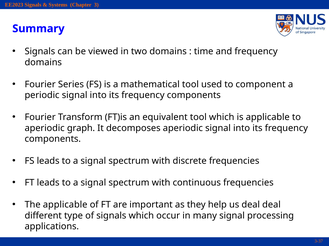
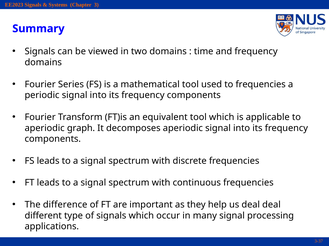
to component: component -> frequencies
The applicable: applicable -> difference
